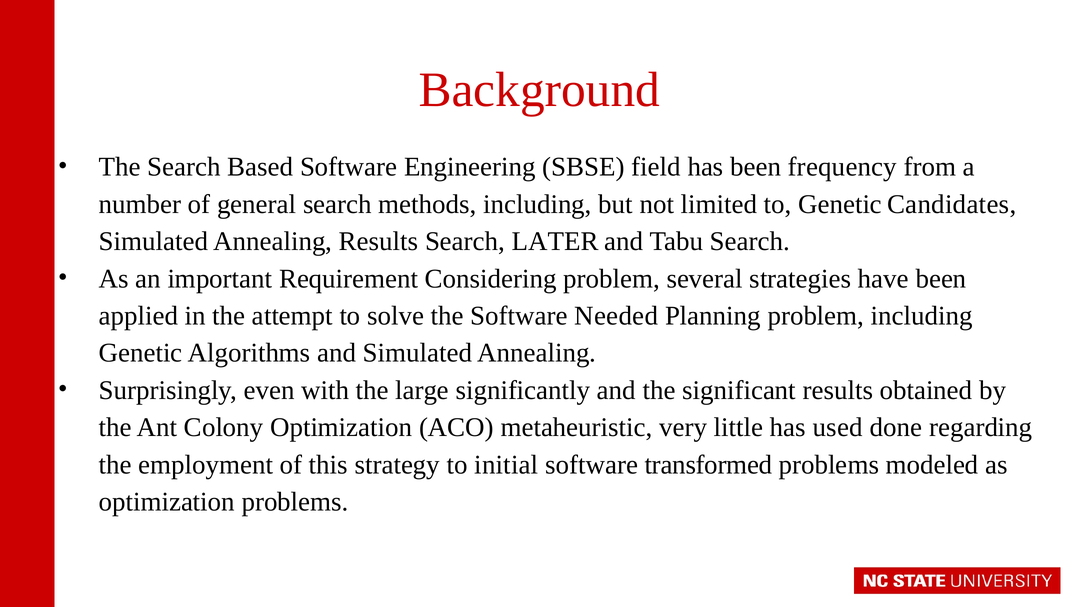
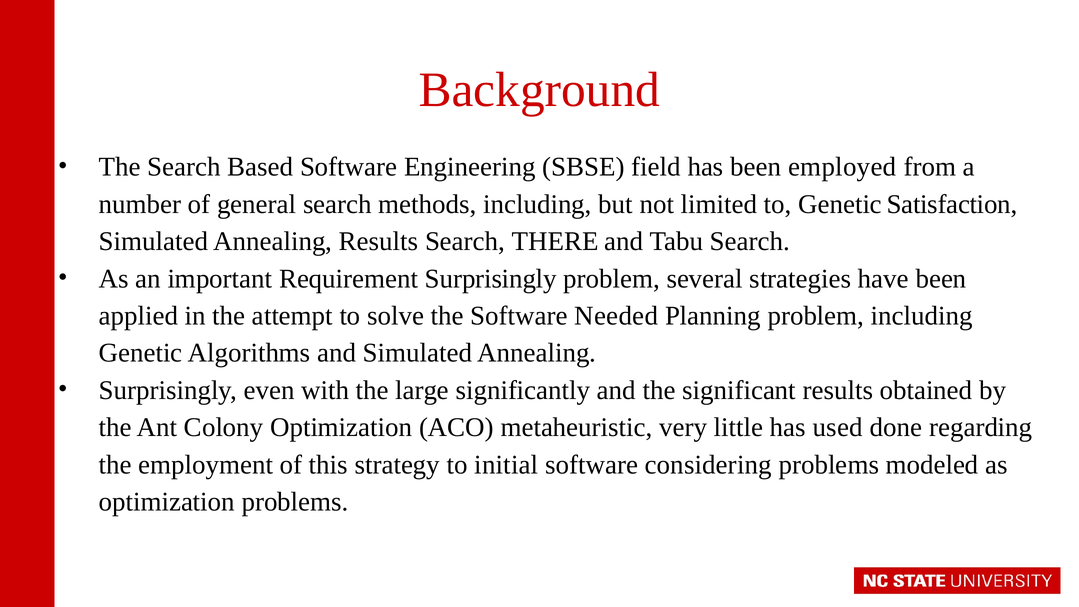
frequency: frequency -> employed
Candidates: Candidates -> Satisfaction
LATER: LATER -> THERE
Requirement Considering: Considering -> Surprisingly
transformed: transformed -> considering
